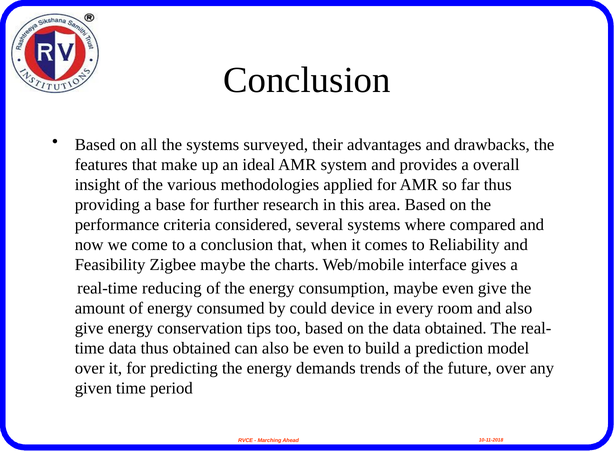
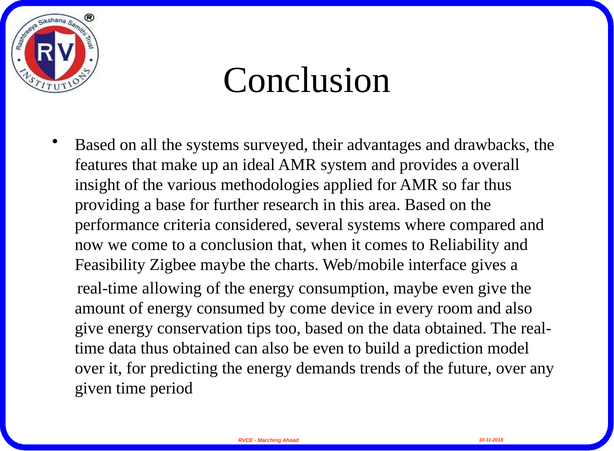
reducing: reducing -> allowing
by could: could -> come
